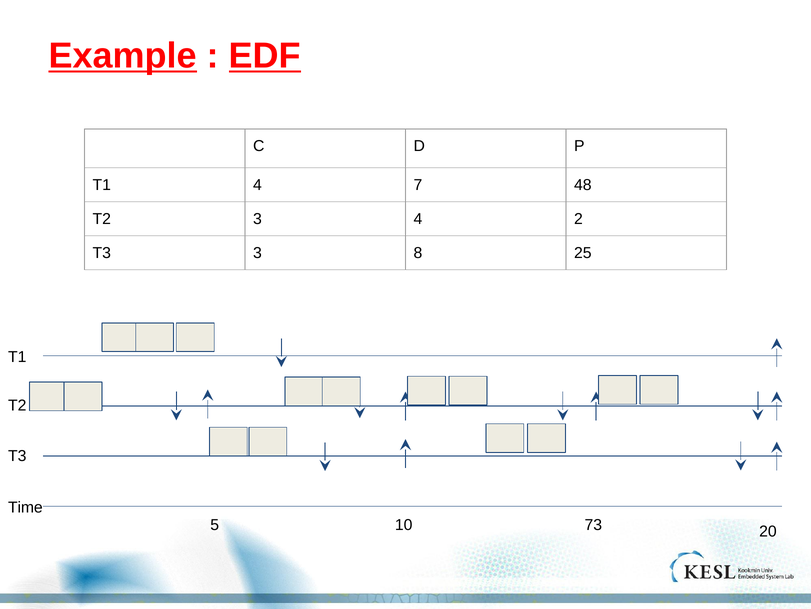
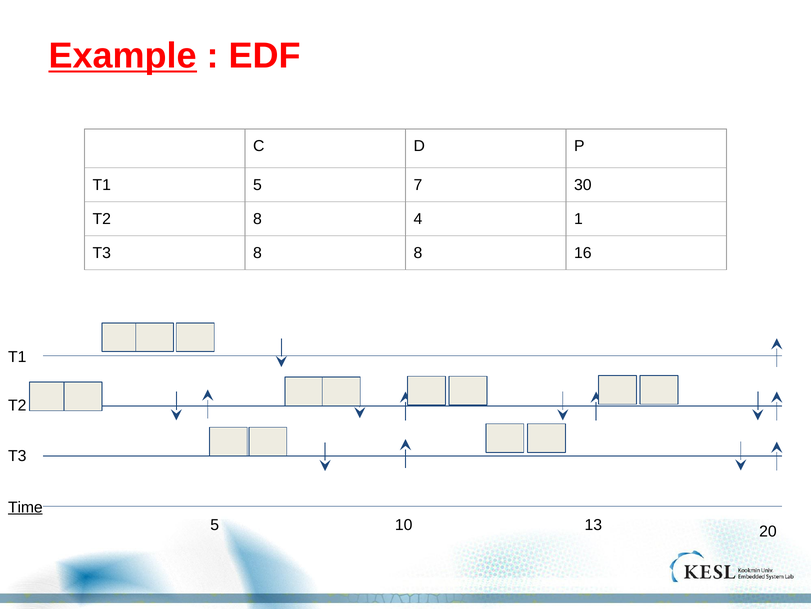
EDF underline: present -> none
T1 4: 4 -> 5
48: 48 -> 30
T2 3: 3 -> 8
2: 2 -> 1
T3 3: 3 -> 8
25: 25 -> 16
Time underline: none -> present
73: 73 -> 13
